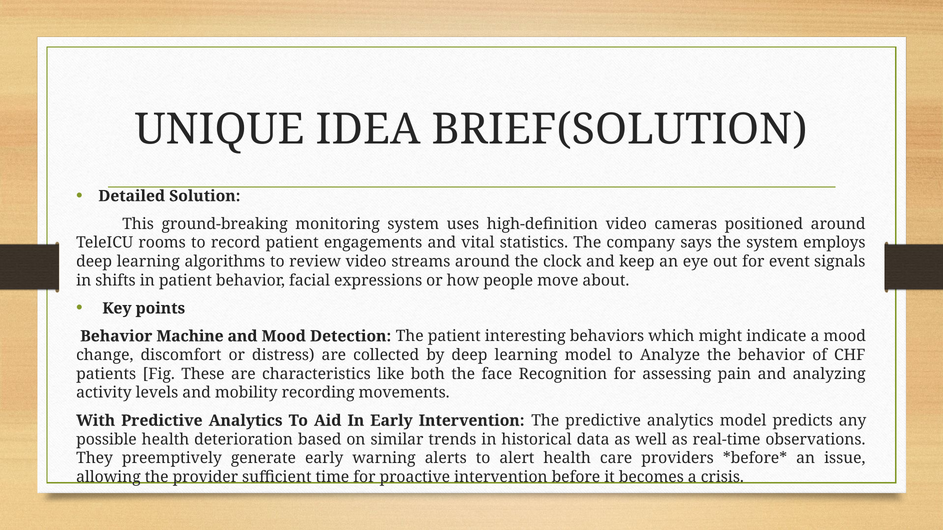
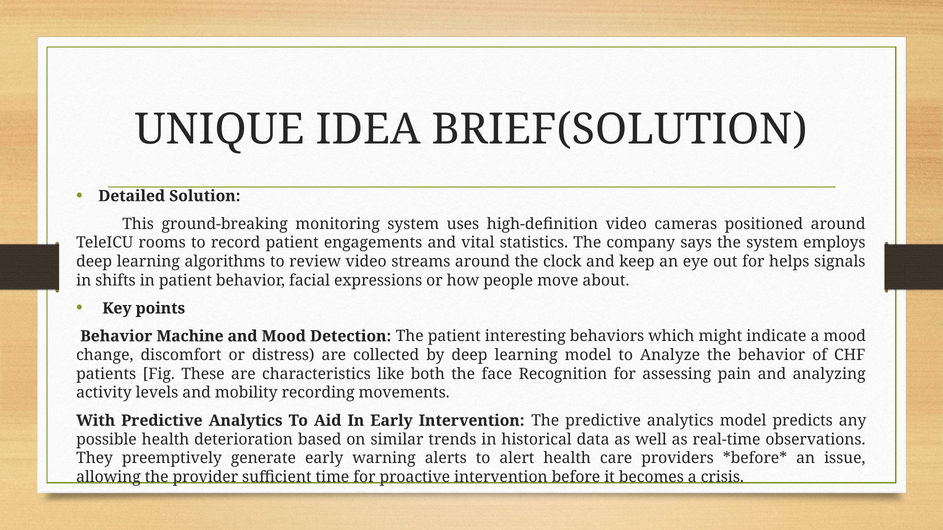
event: event -> helps
